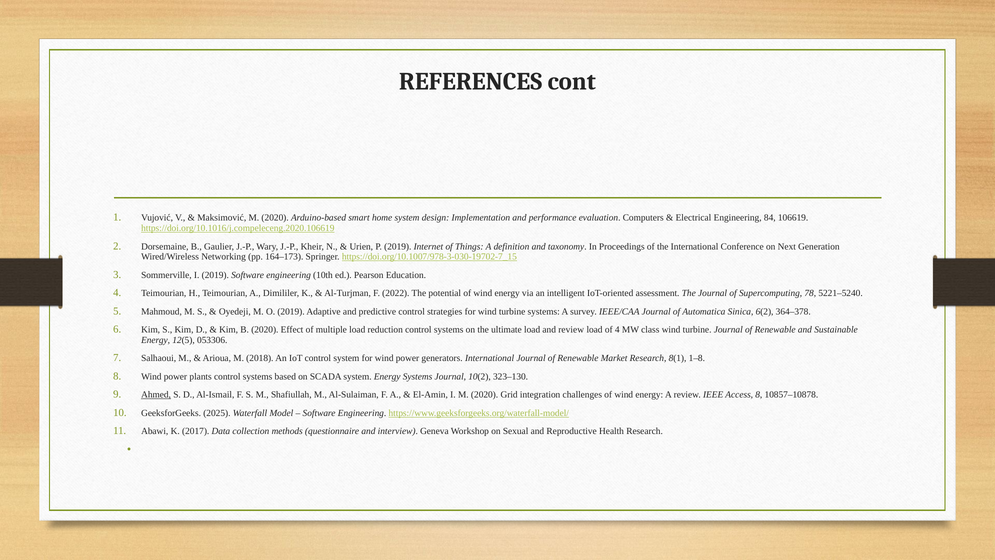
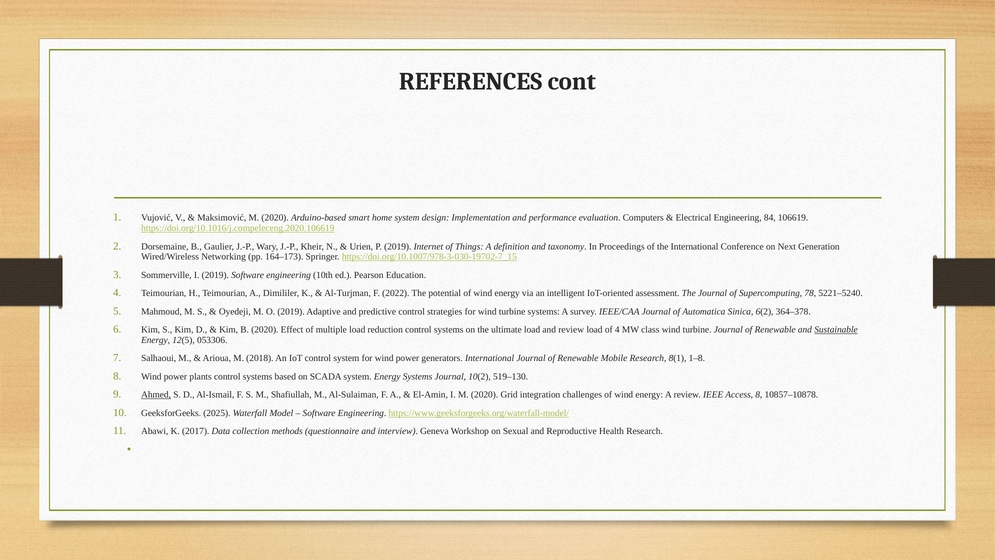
Sustainable underline: none -> present
Market: Market -> Mobile
323–130: 323–130 -> 519–130
